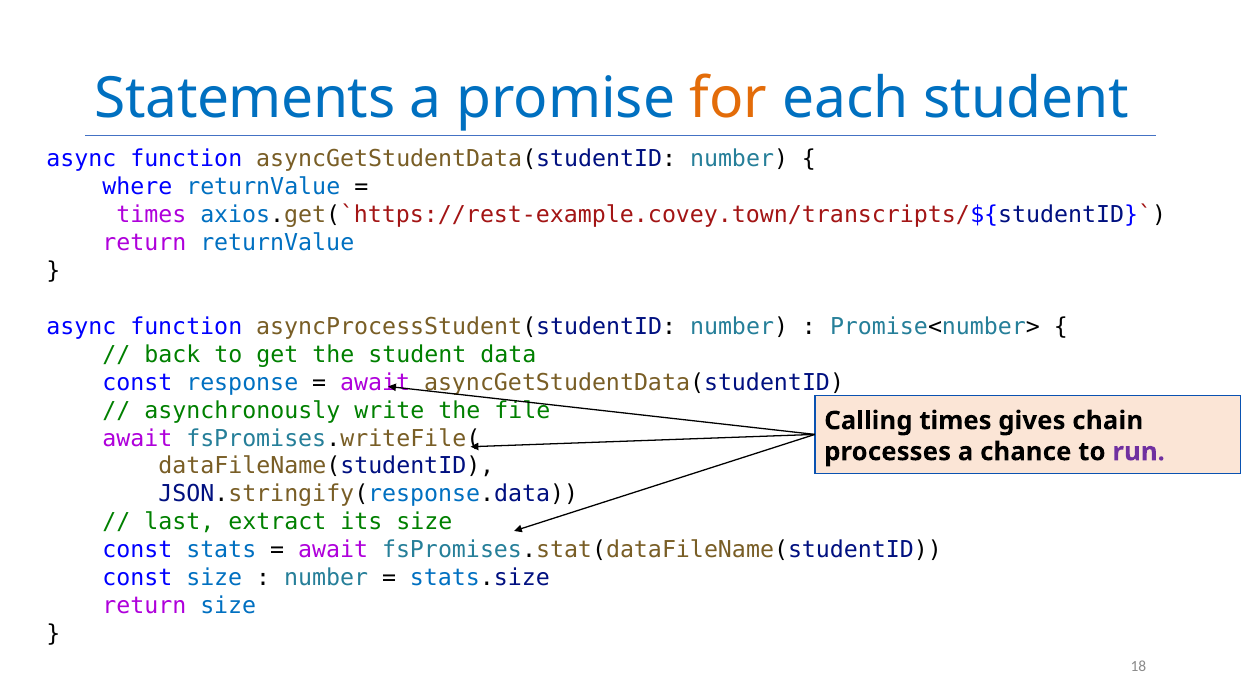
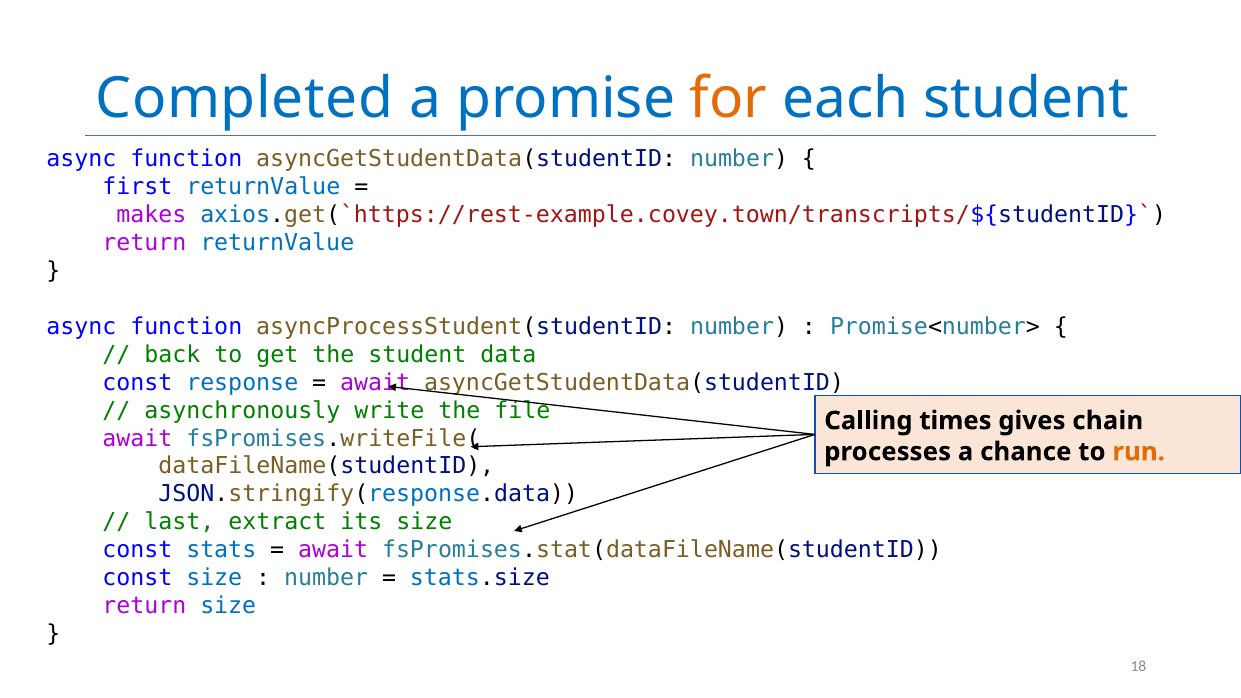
Statements: Statements -> Completed
where: where -> first
times at (151, 215): times -> makes
run colour: purple -> orange
